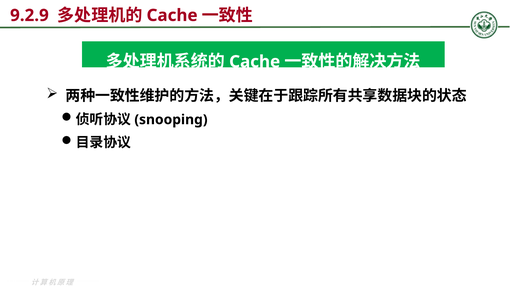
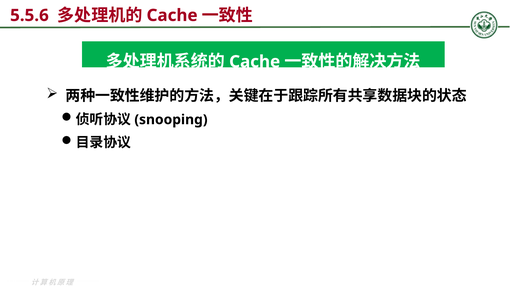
9.2.9: 9.2.9 -> 5.5.6
